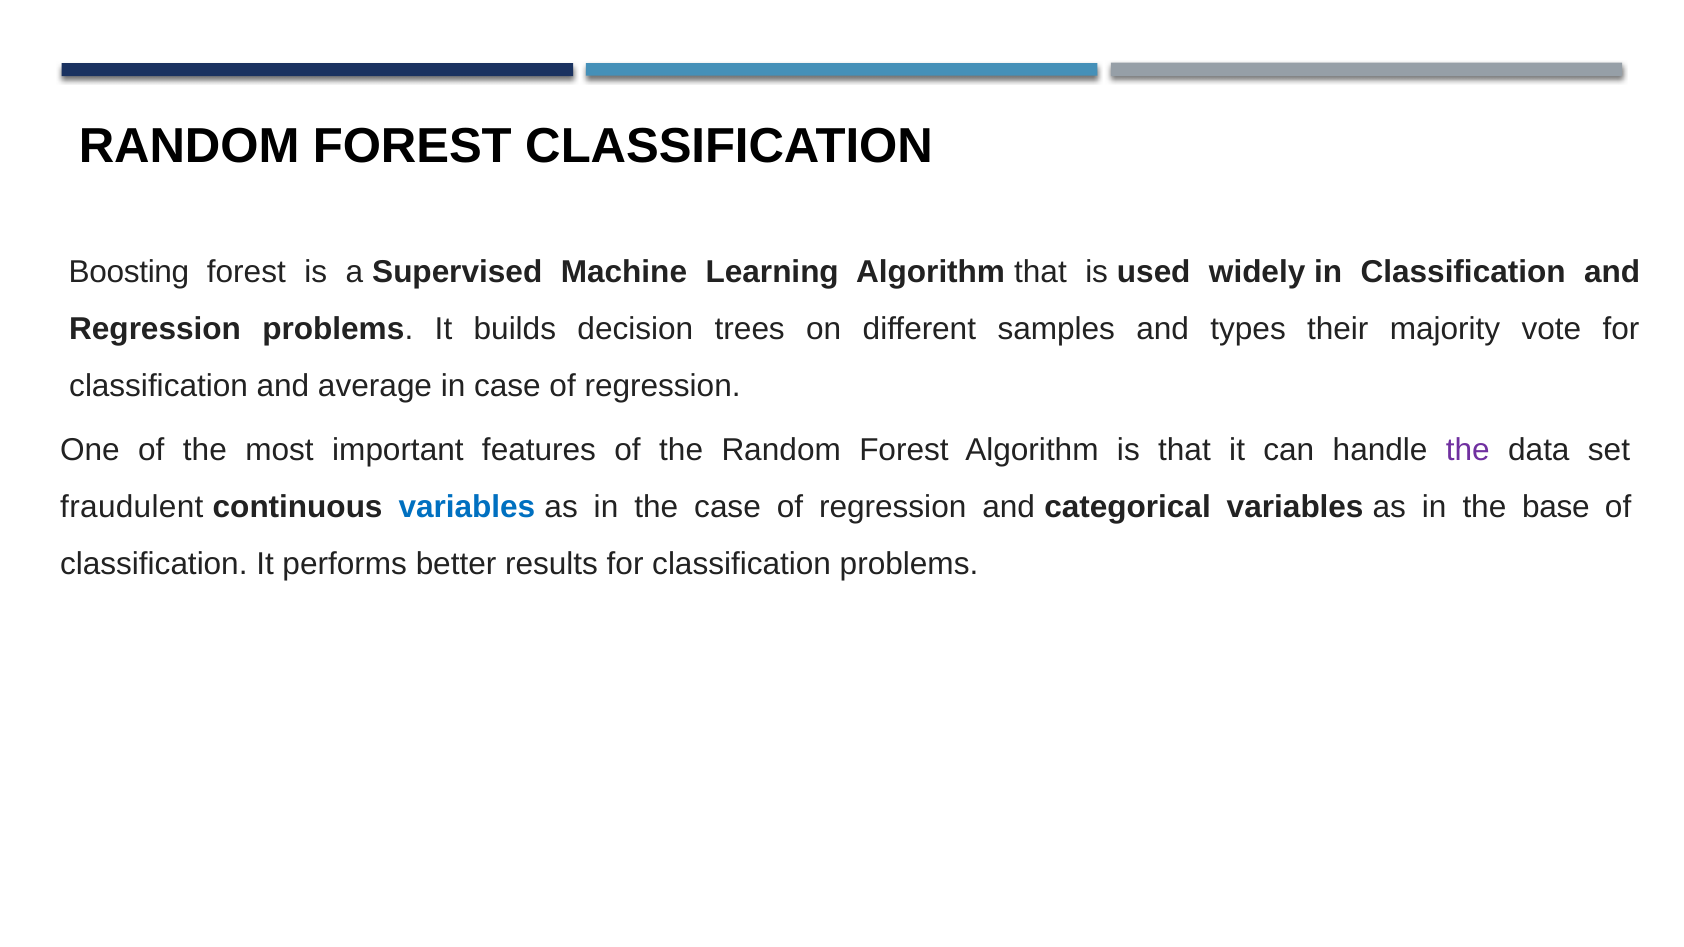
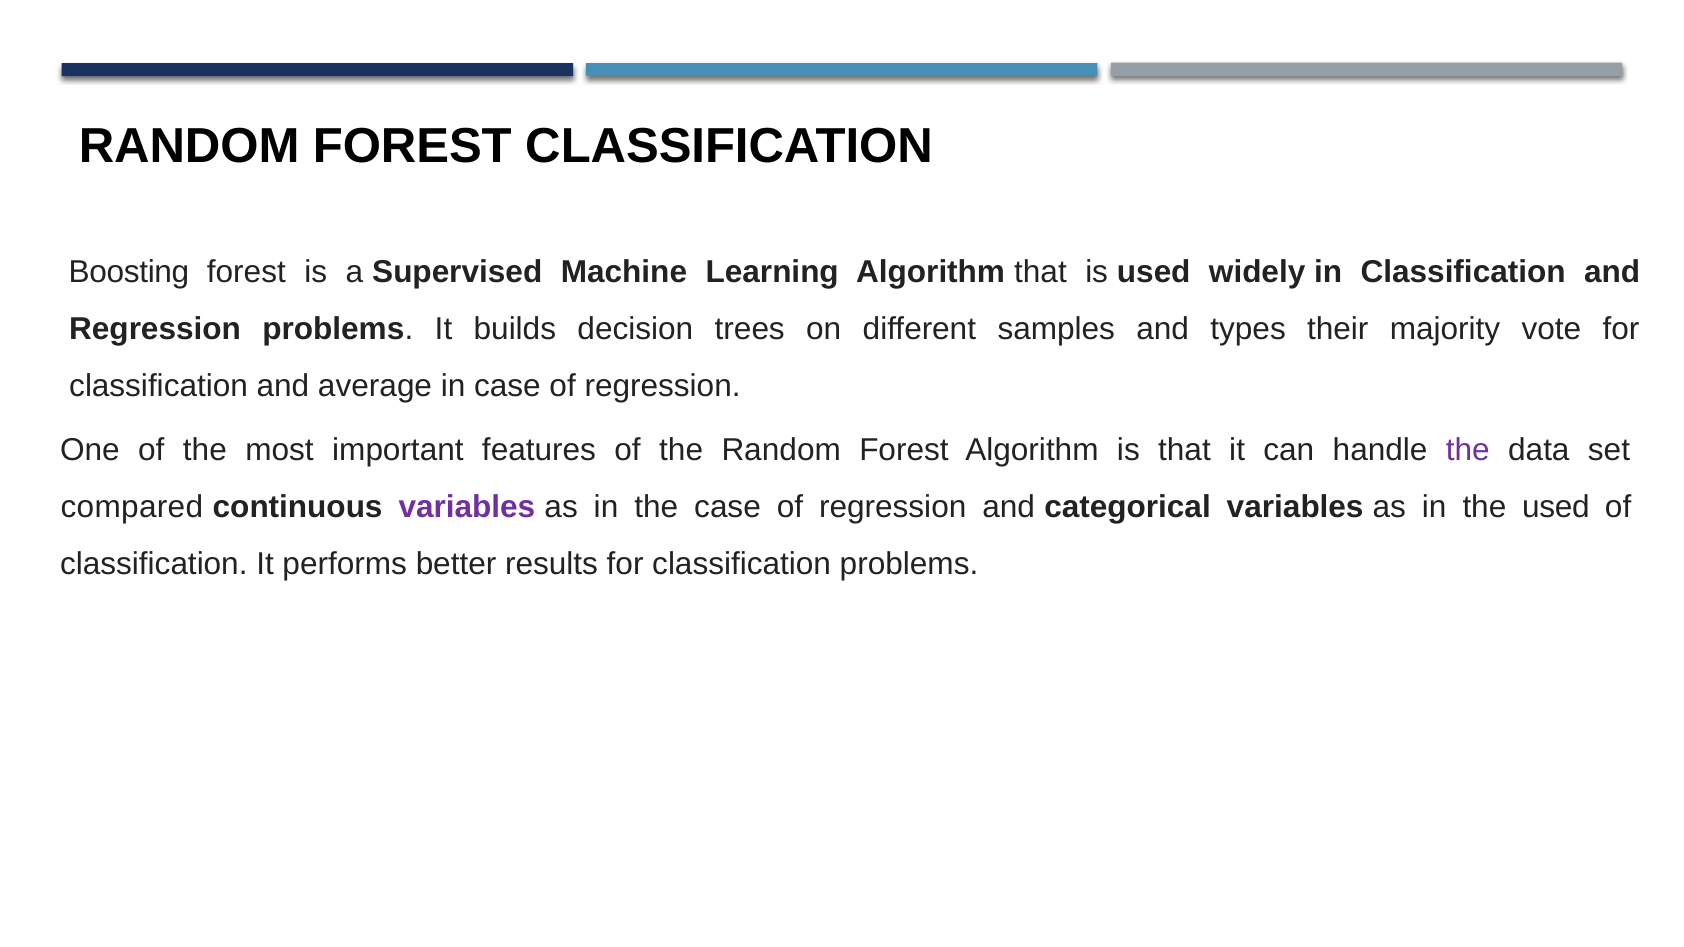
fraudulent: fraudulent -> compared
variables at (467, 507) colour: blue -> purple
the base: base -> used
